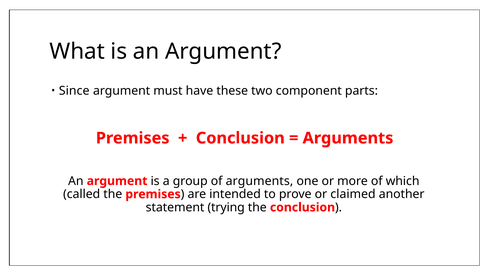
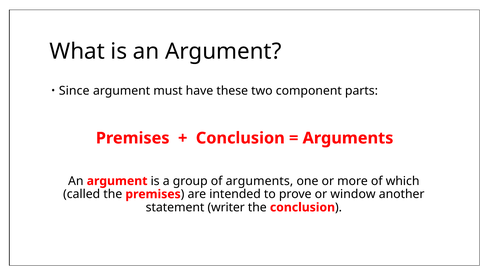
claimed: claimed -> window
trying: trying -> writer
